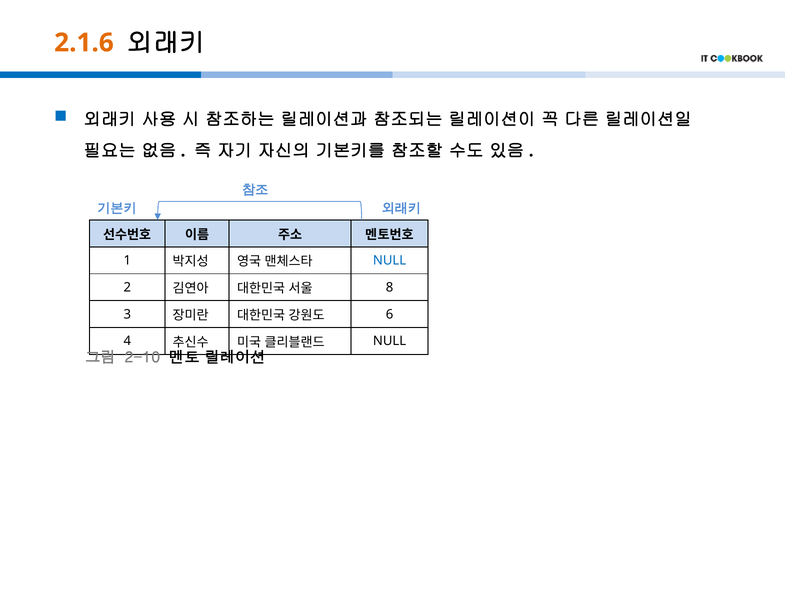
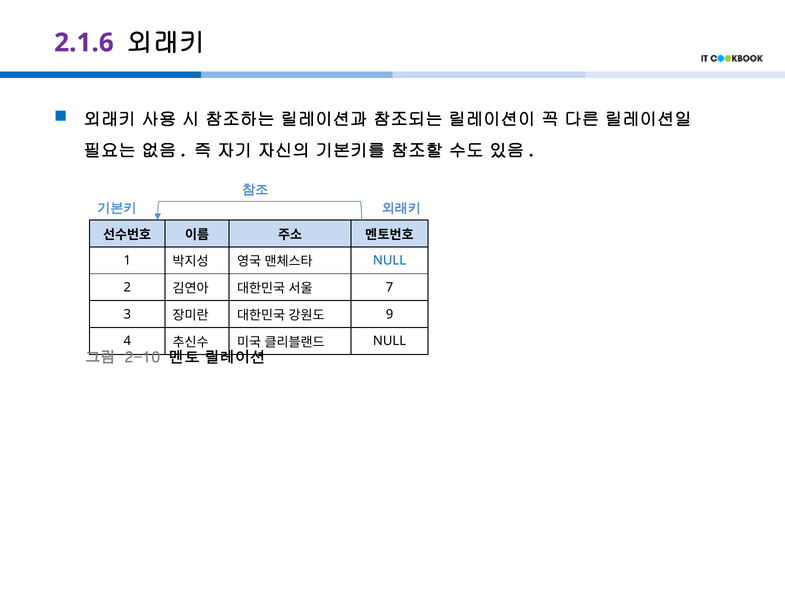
2.1.6 colour: orange -> purple
8: 8 -> 7
6: 6 -> 9
